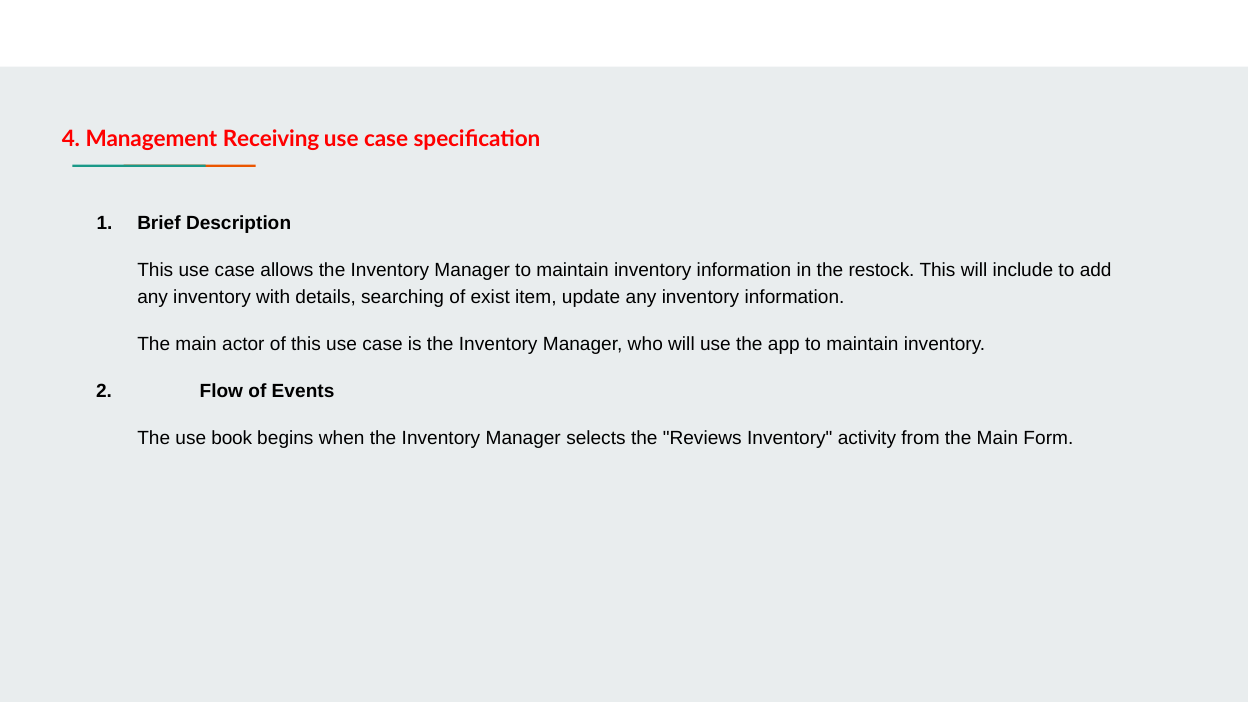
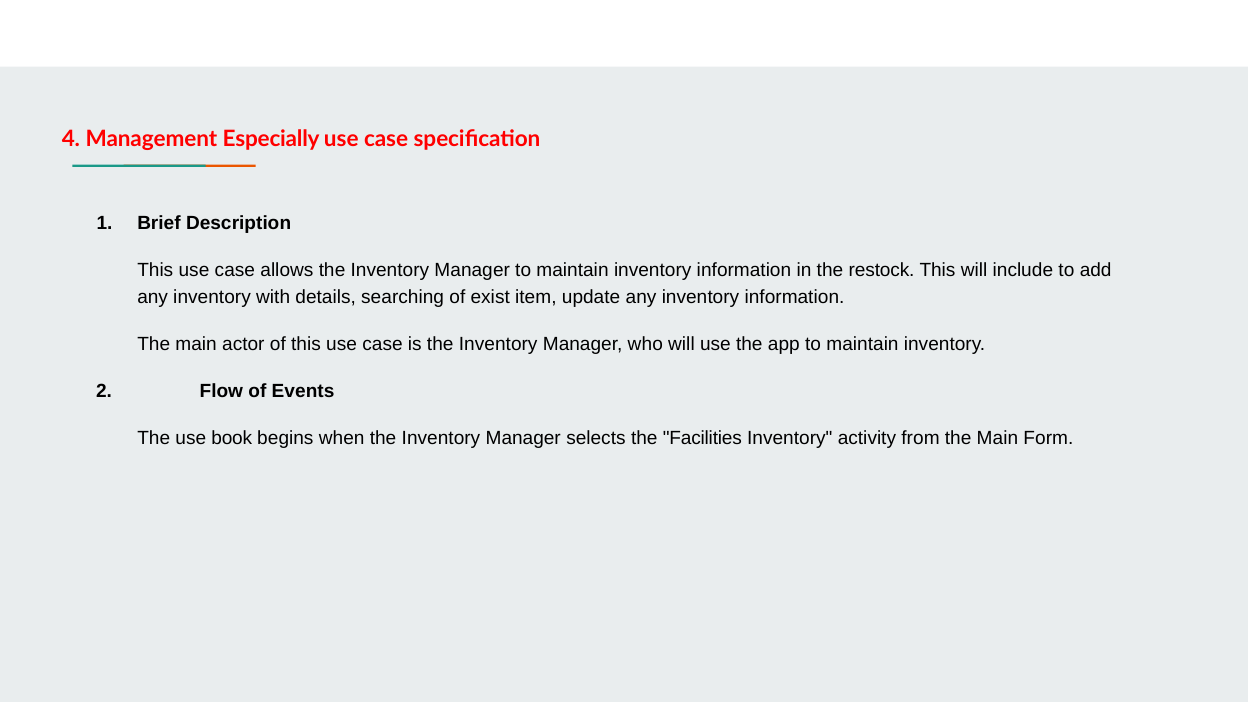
Receiving: Receiving -> Especially
Reviews: Reviews -> Facilities
